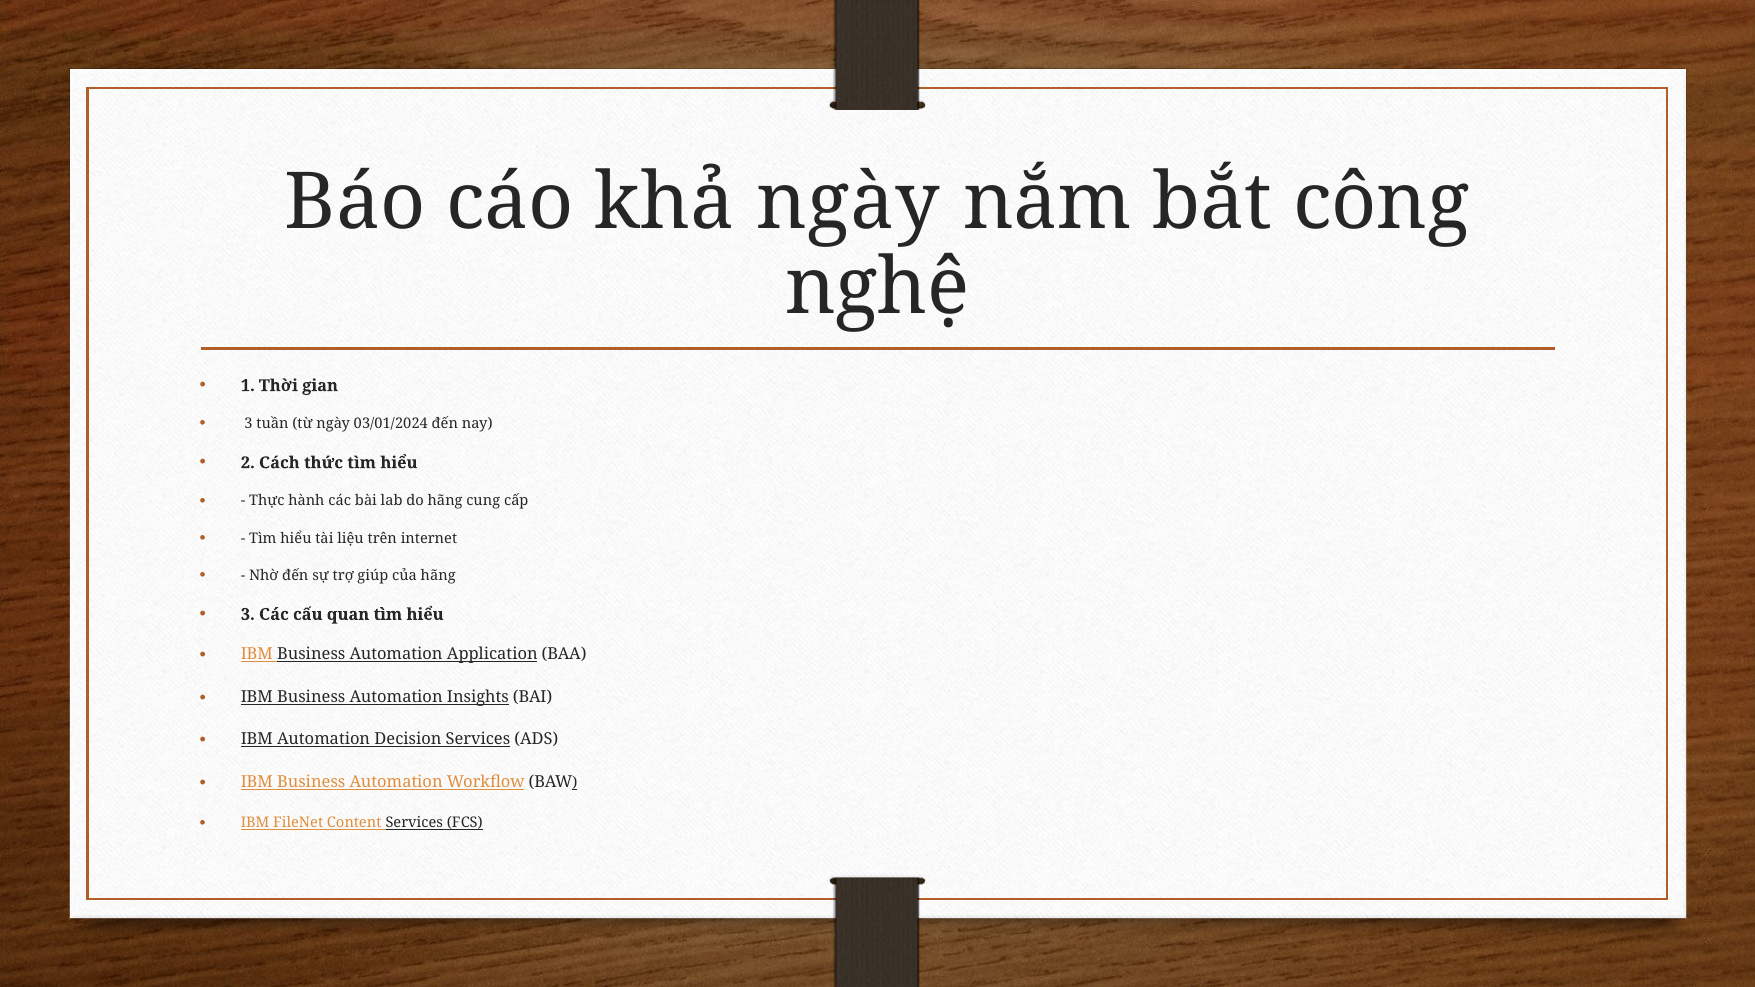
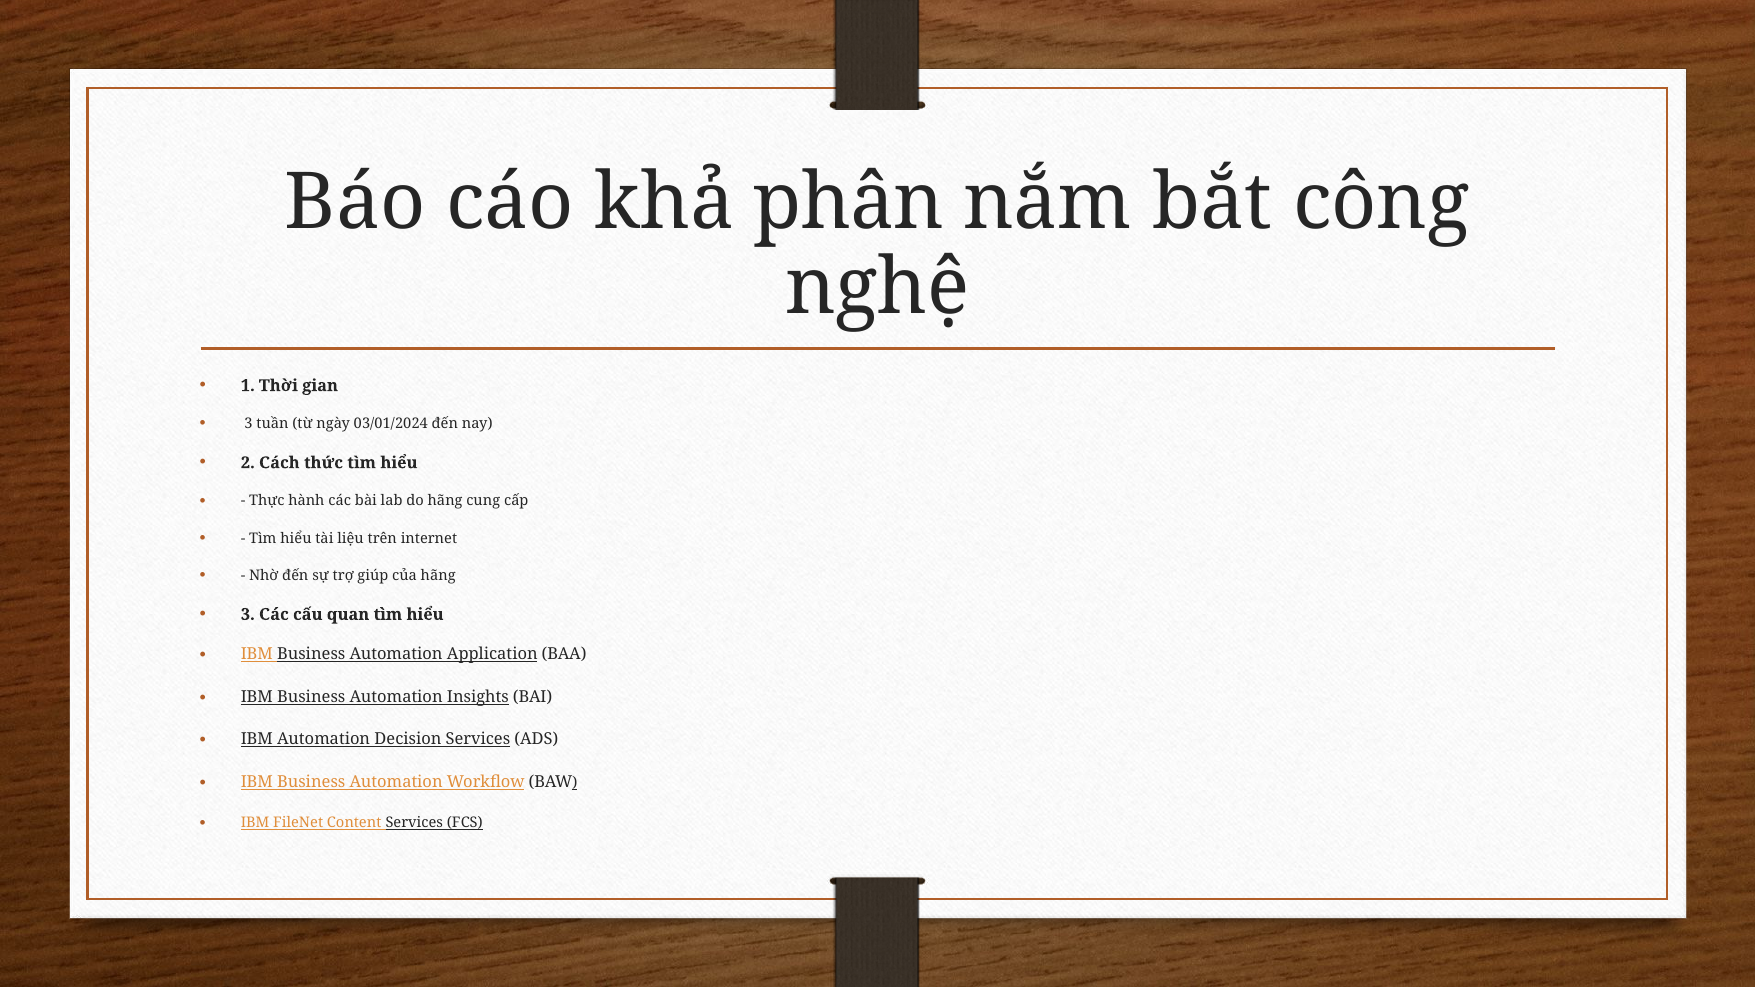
khả ngày: ngày -> phân
